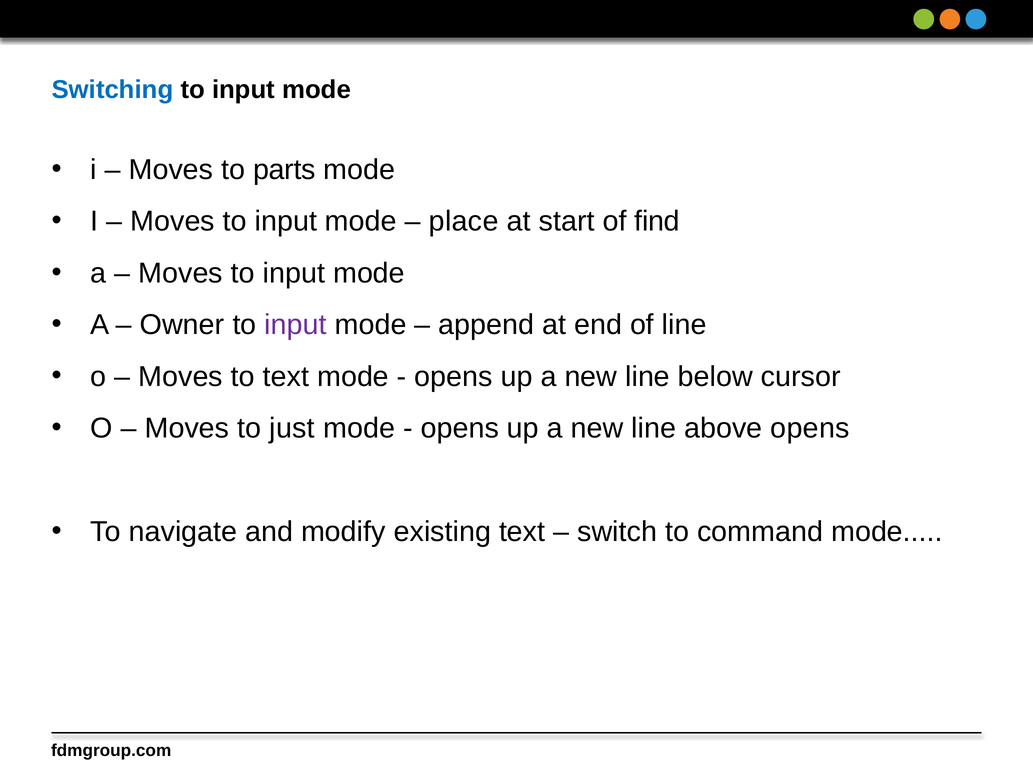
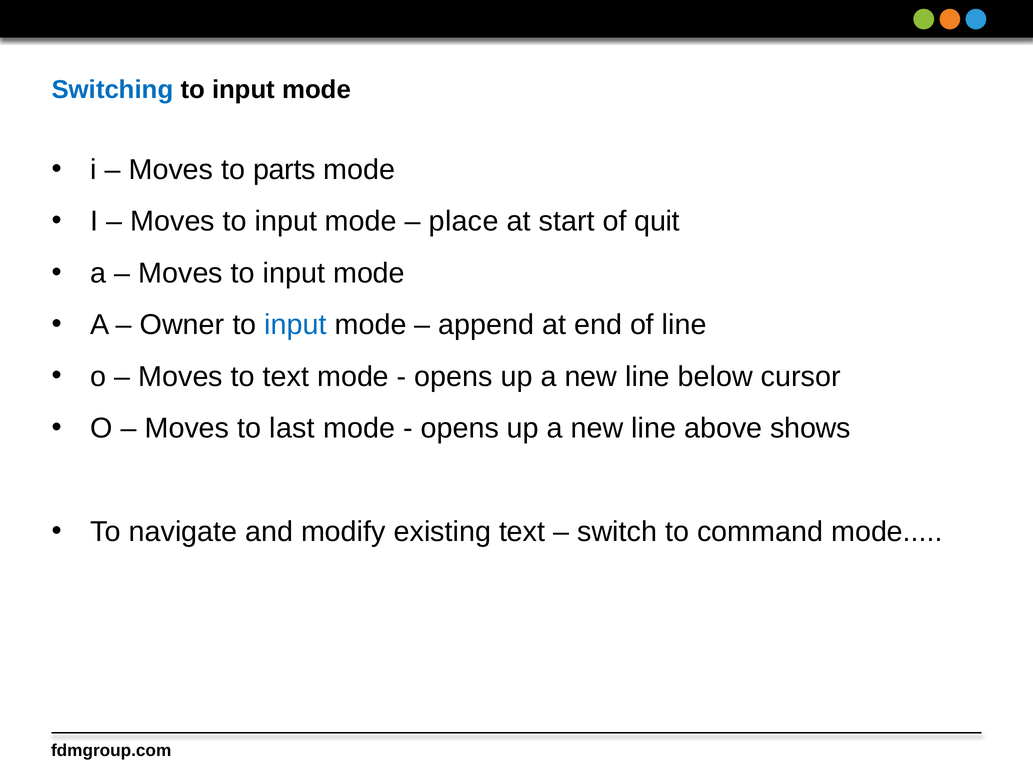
find: find -> quit
input at (295, 325) colour: purple -> blue
just: just -> last
above opens: opens -> shows
